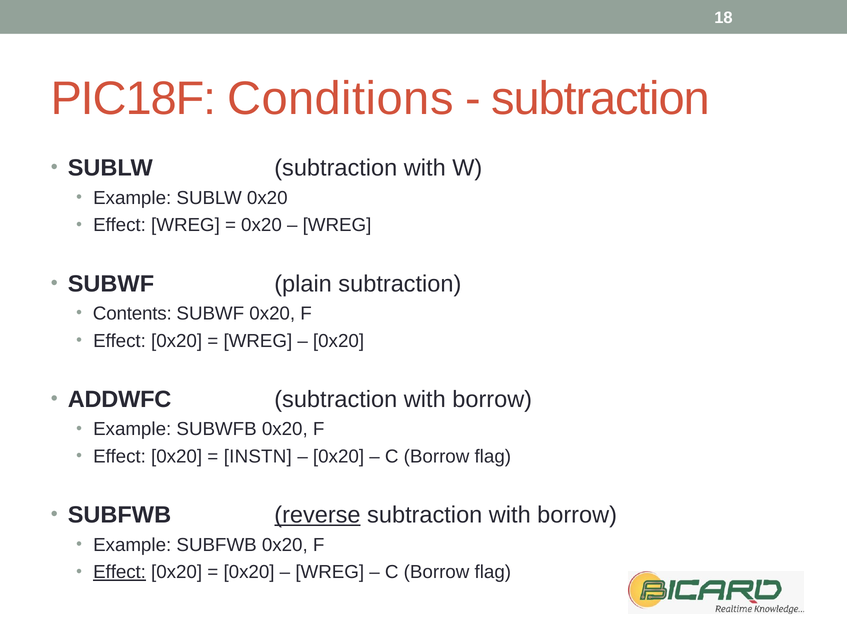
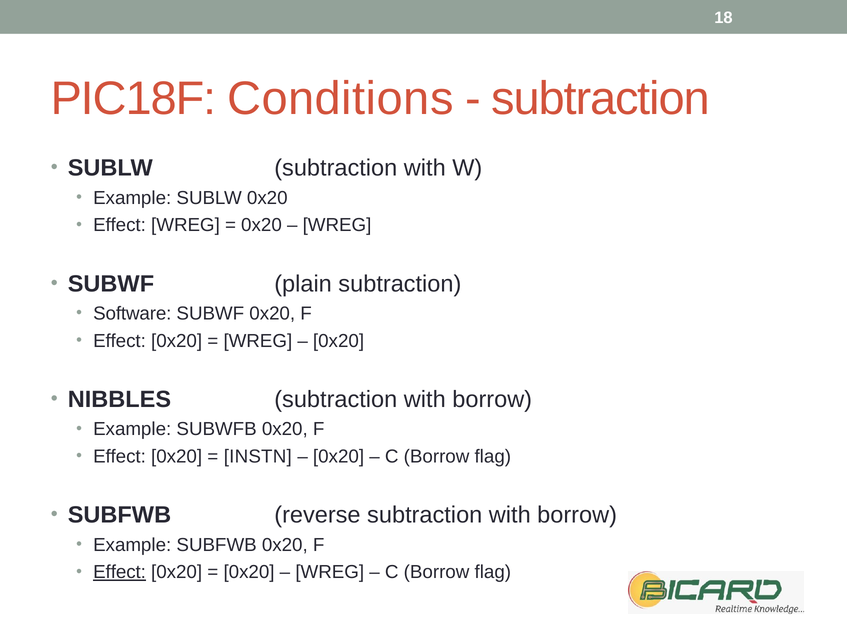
Contents: Contents -> Software
ADDWFC: ADDWFC -> NIBBLES
reverse underline: present -> none
